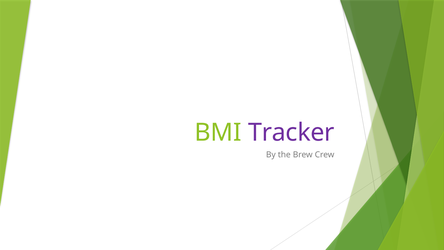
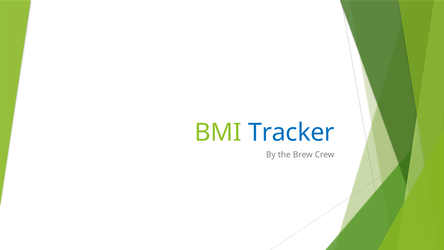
Tracker colour: purple -> blue
